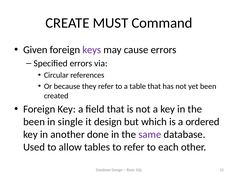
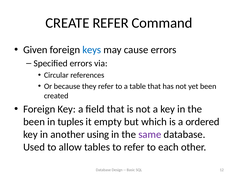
CREATE MUST: MUST -> REFER
keys colour: purple -> blue
single: single -> tuples
it design: design -> empty
done: done -> using
